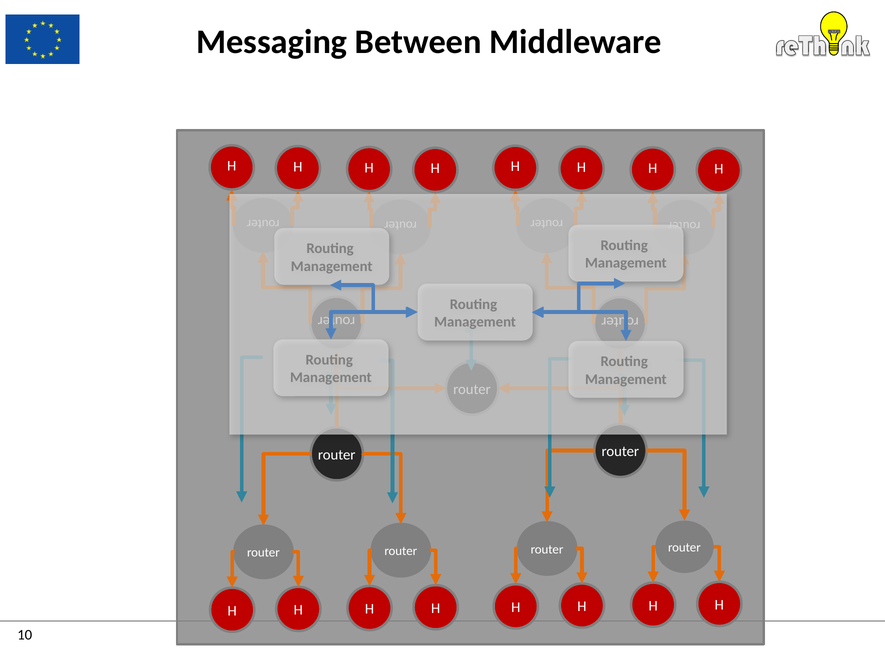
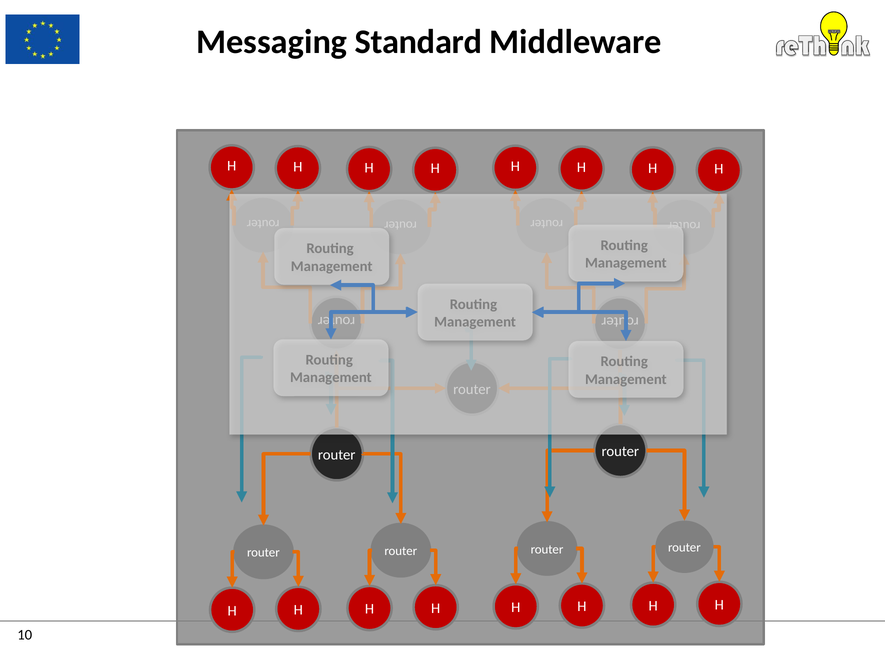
Between: Between -> Standard
